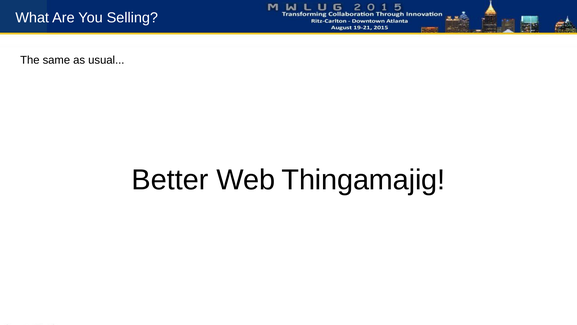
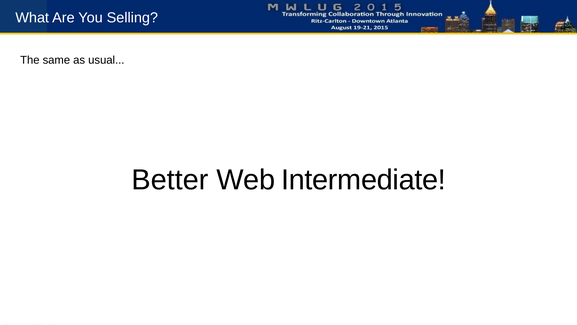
Thingamajig: Thingamajig -> Intermediate
